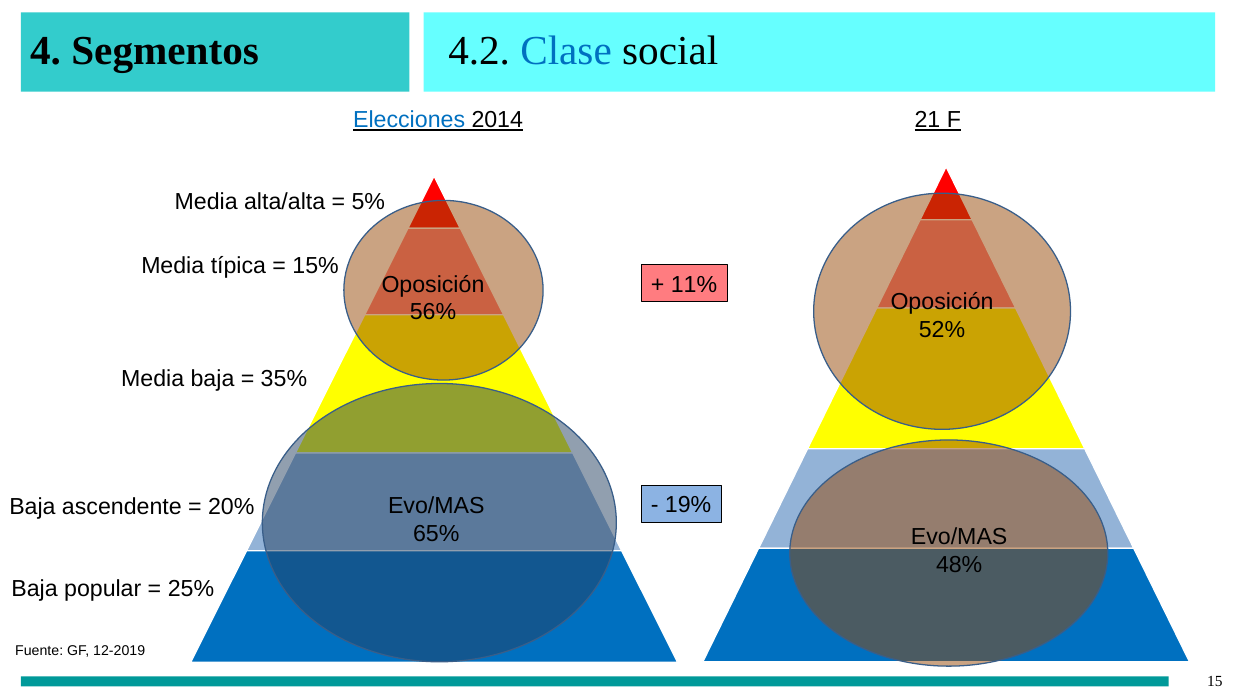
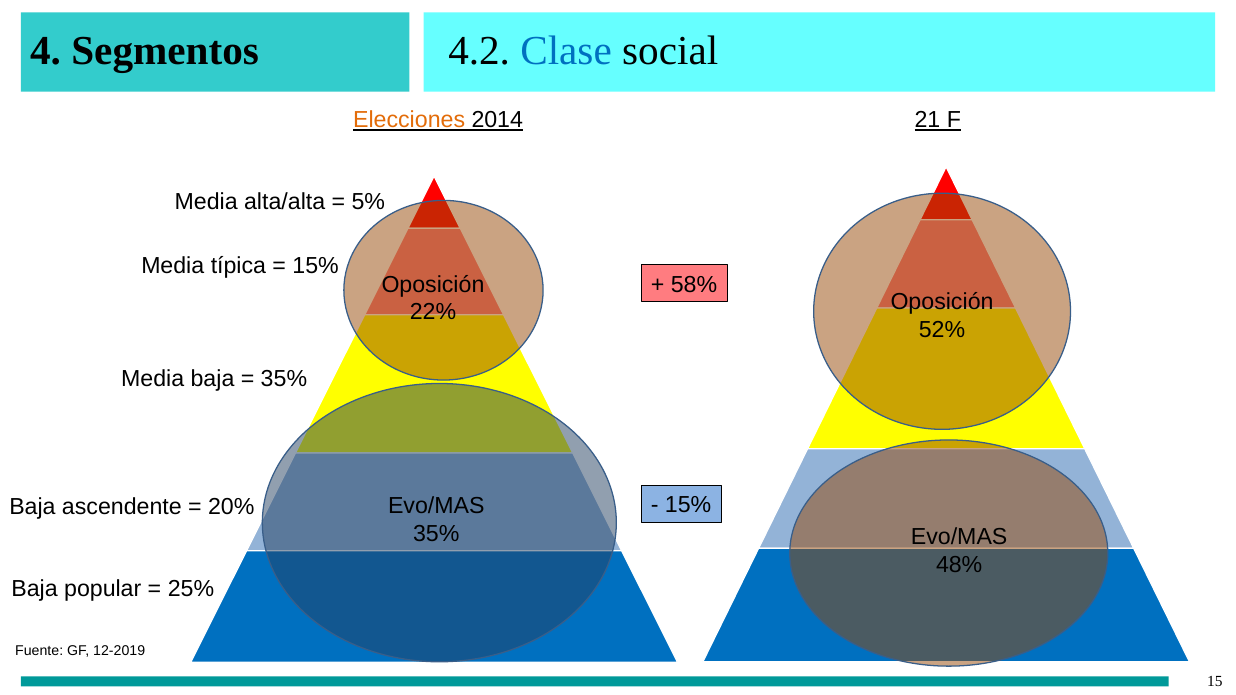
Elecciones colour: blue -> orange
11%: 11% -> 58%
56%: 56% -> 22%
19% at (688, 506): 19% -> 15%
65% at (436, 534): 65% -> 35%
